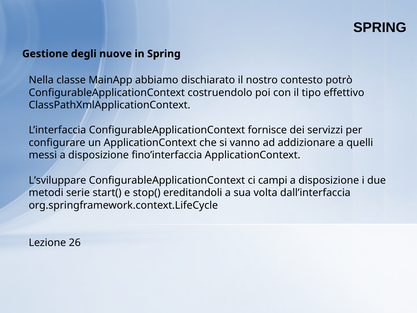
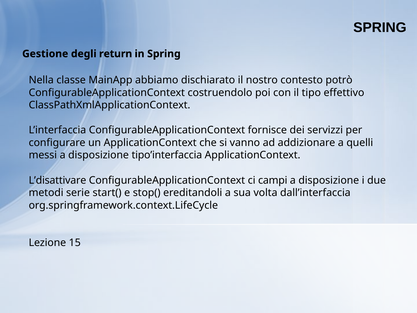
nuove: nuove -> return
fino’interfaccia: fino’interfaccia -> tipo’interfaccia
L’sviluppare: L’sviluppare -> L’disattivare
26: 26 -> 15
